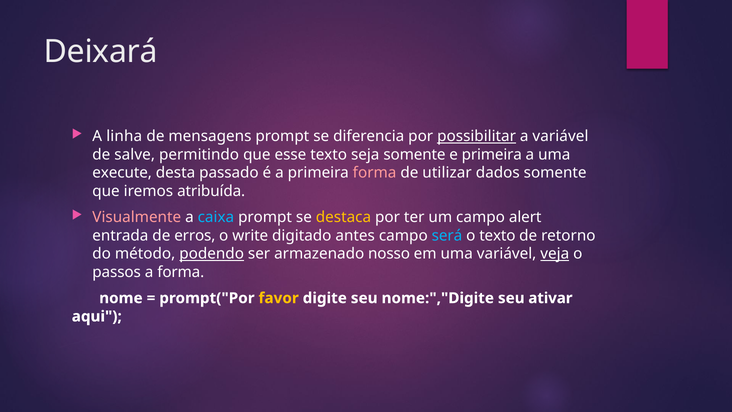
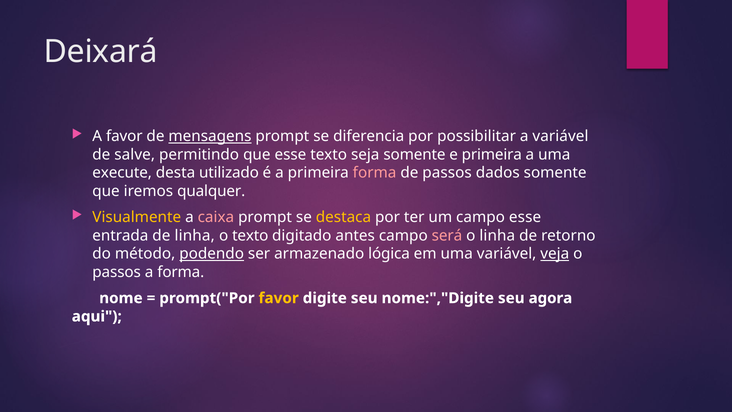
A linha: linha -> favor
mensagens underline: none -> present
possibilitar underline: present -> none
passado: passado -> utilizado
de utilizar: utilizar -> passos
atribuída: atribuída -> qualquer
Visualmente colour: pink -> yellow
caixa colour: light blue -> pink
campo alert: alert -> esse
de erros: erros -> linha
o write: write -> texto
será colour: light blue -> pink
o texto: texto -> linha
nosso: nosso -> lógica
ativar: ativar -> agora
